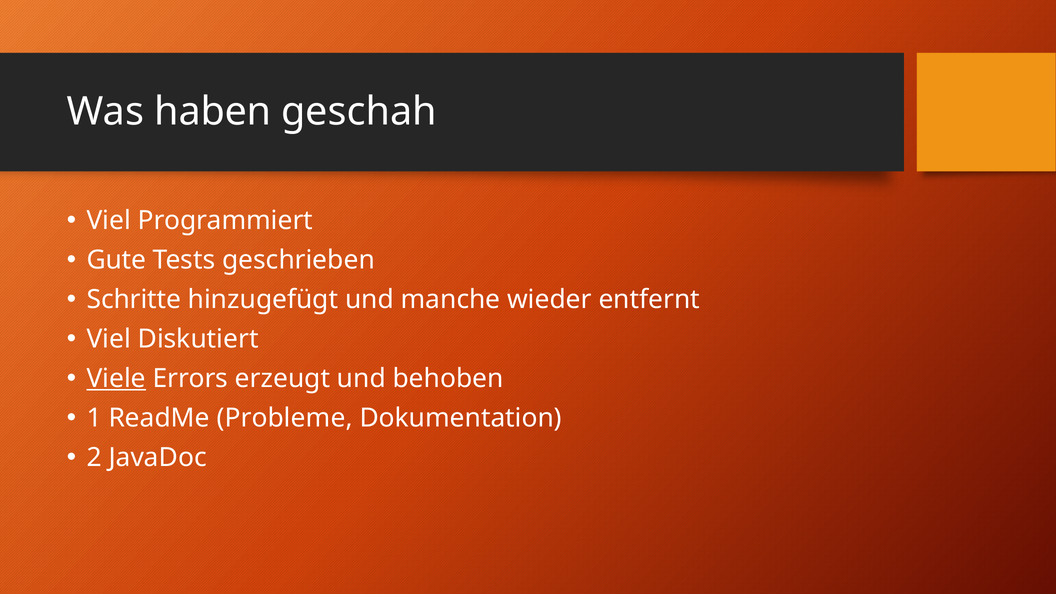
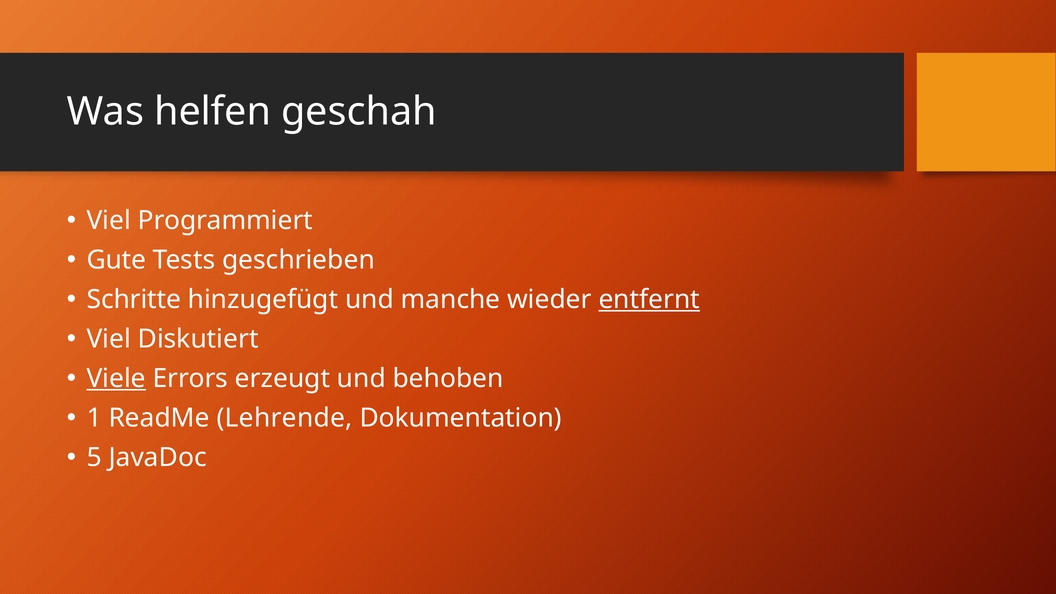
haben: haben -> helfen
entfernt underline: none -> present
Probleme: Probleme -> Lehrende
2: 2 -> 5
